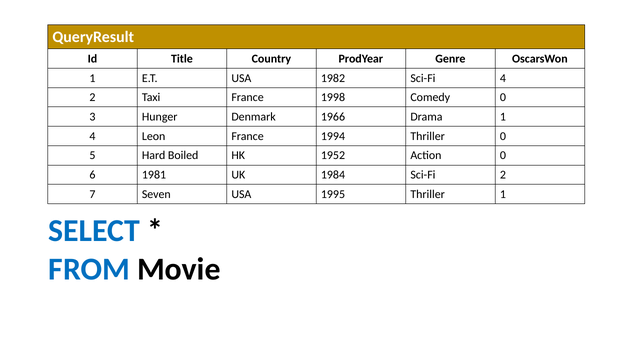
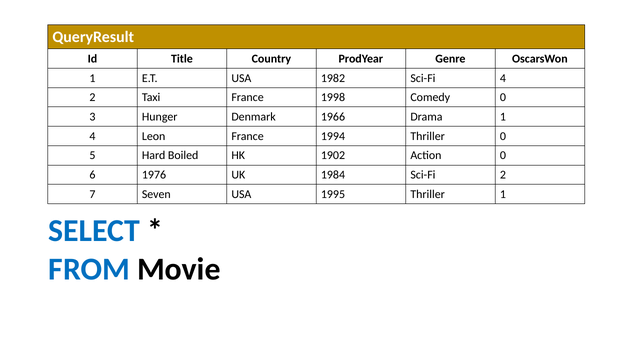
1952: 1952 -> 1902
1981: 1981 -> 1976
